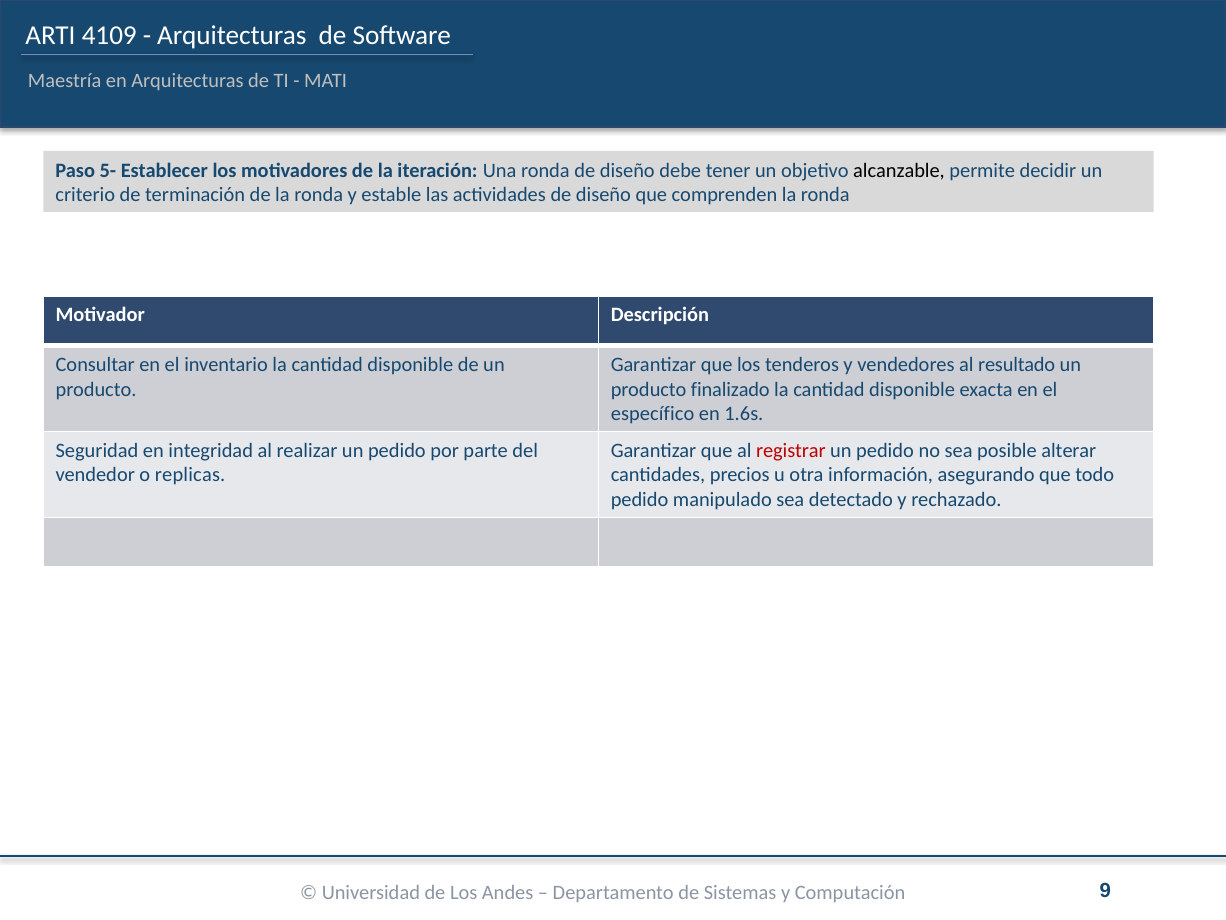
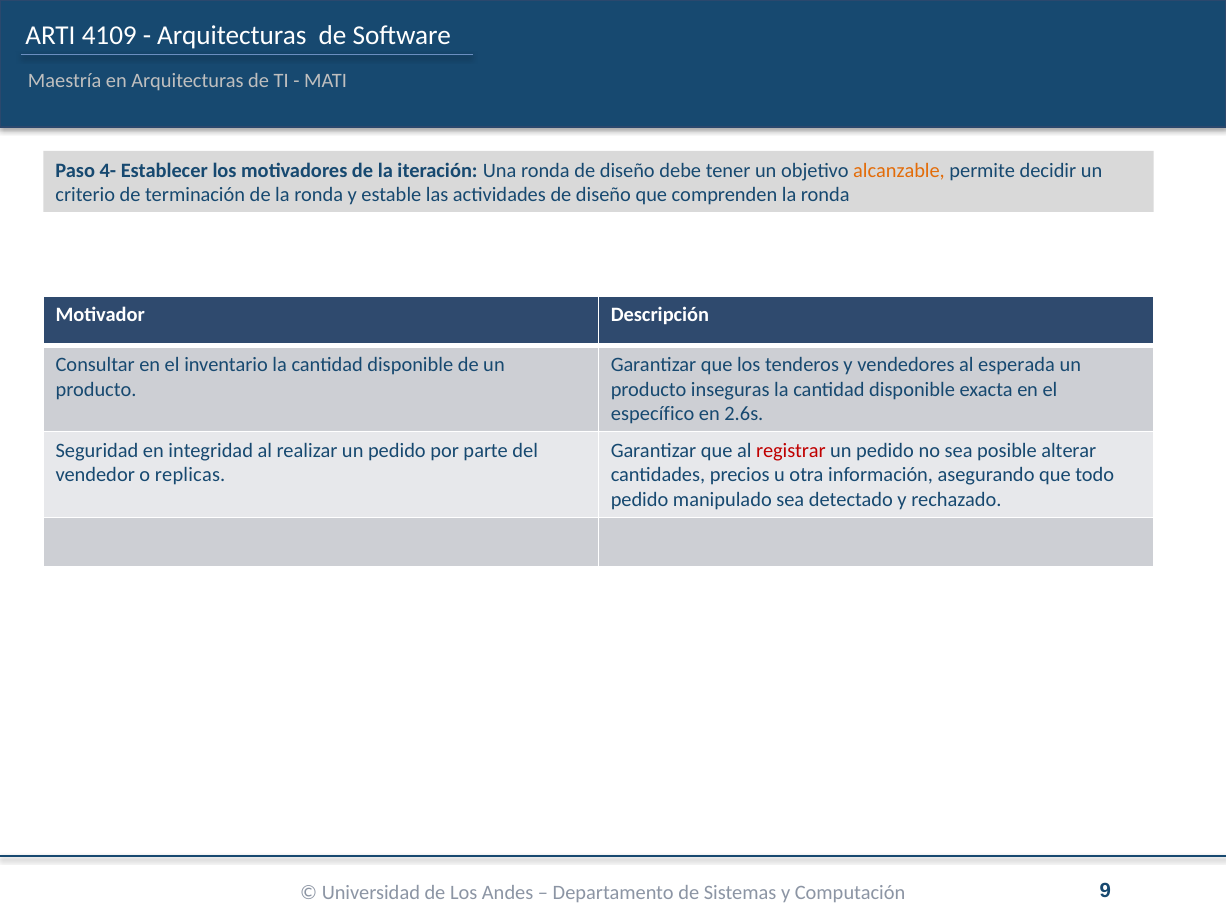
5-: 5- -> 4-
alcanzable colour: black -> orange
resultado: resultado -> esperada
finalizado: finalizado -> inseguras
1.6s: 1.6s -> 2.6s
